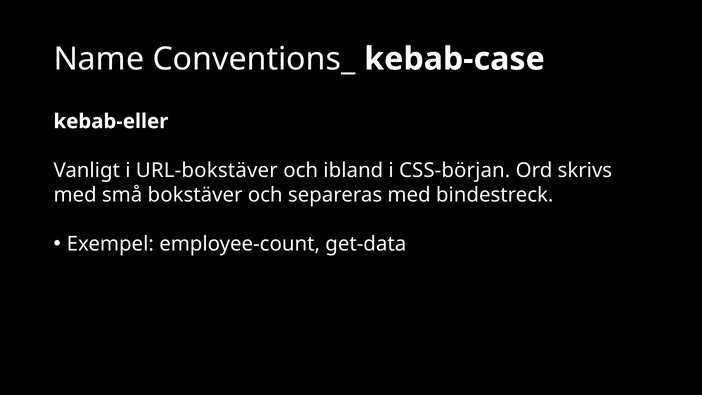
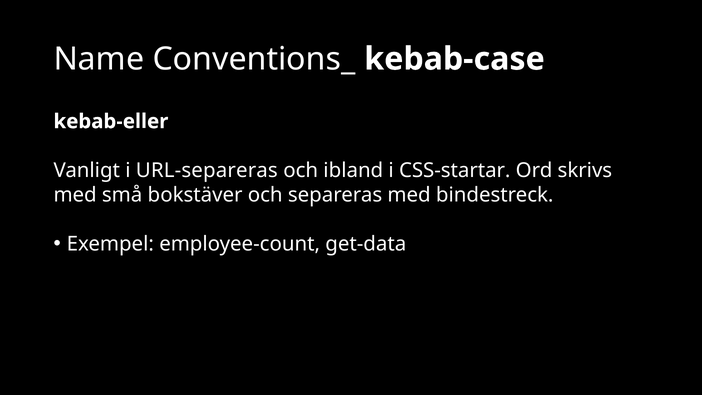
URL-bokstäver: URL-bokstäver -> URL-separeras
CSS-början: CSS-början -> CSS-startar
